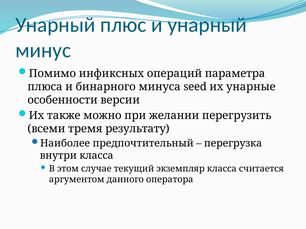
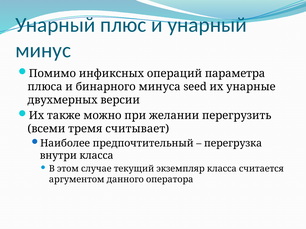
особенности: особенности -> двухмерных
результату: результату -> считывает
